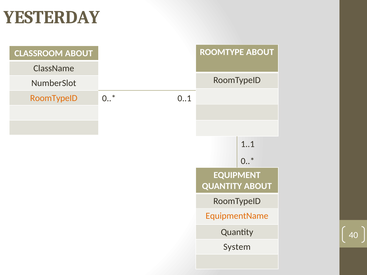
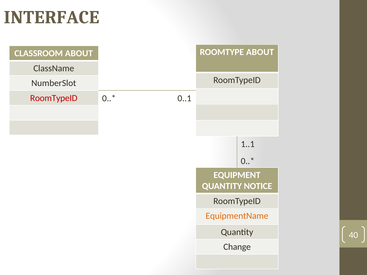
YESTERDAY: YESTERDAY -> INTERFACE
RoomTypeID at (54, 98) colour: orange -> red
QUANTITY ABOUT: ABOUT -> NOTICE
System: System -> Change
